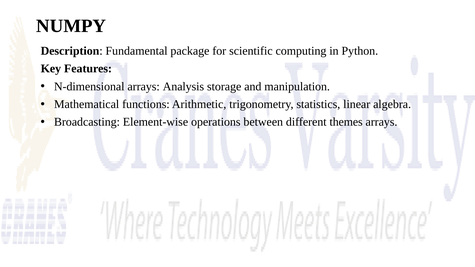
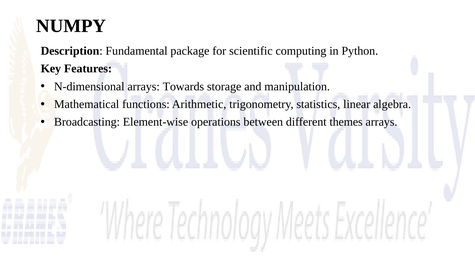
Analysis: Analysis -> Towards
